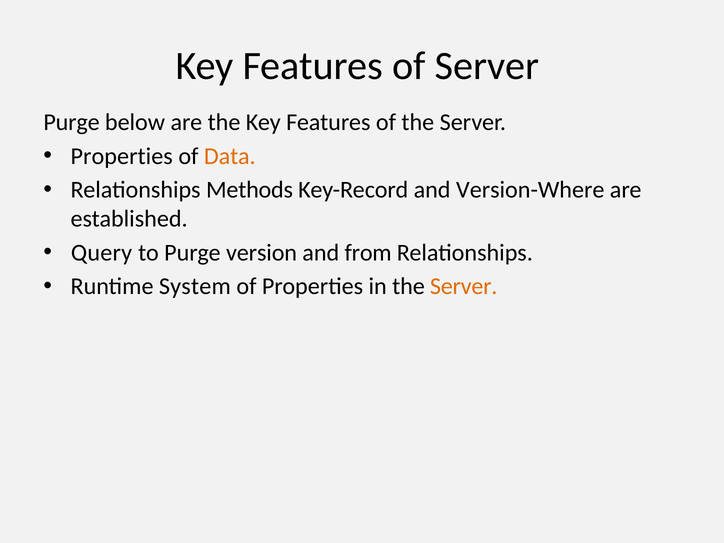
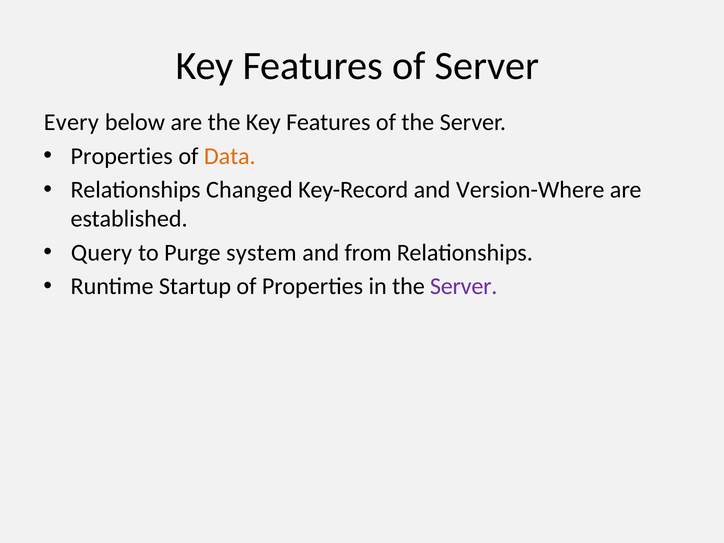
Purge at (72, 122): Purge -> Every
Methods: Methods -> Changed
version: version -> system
System: System -> Startup
Server at (464, 286) colour: orange -> purple
